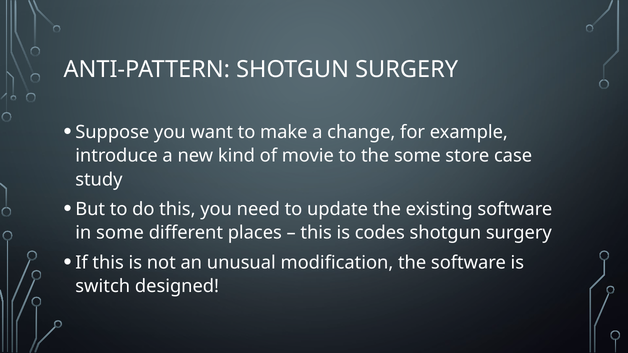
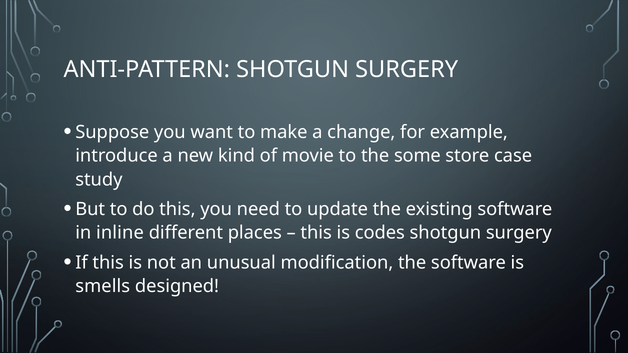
in some: some -> inline
switch: switch -> smells
